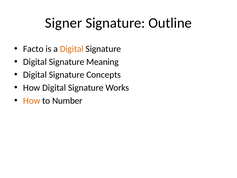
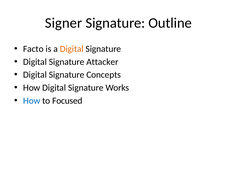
Meaning: Meaning -> Attacker
How at (32, 100) colour: orange -> blue
Number: Number -> Focused
